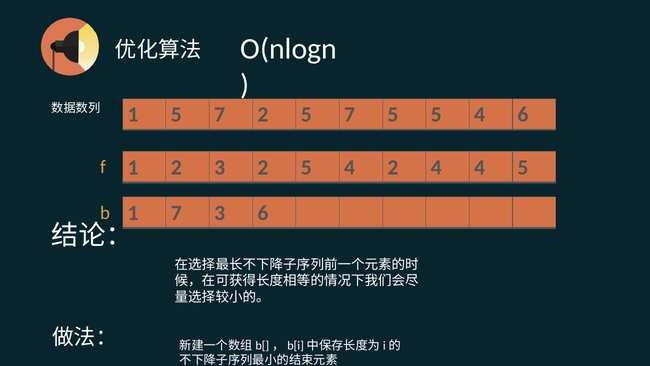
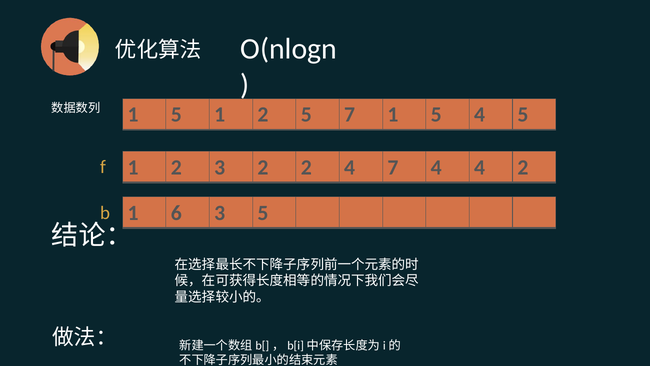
1 5 7: 7 -> 1
7 5: 5 -> 1
4 6: 6 -> 5
3 2 5: 5 -> 2
4 2: 2 -> 7
4 5: 5 -> 2
1 7: 7 -> 6
3 6: 6 -> 5
